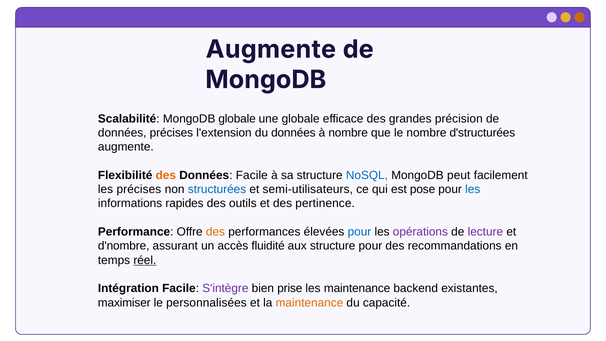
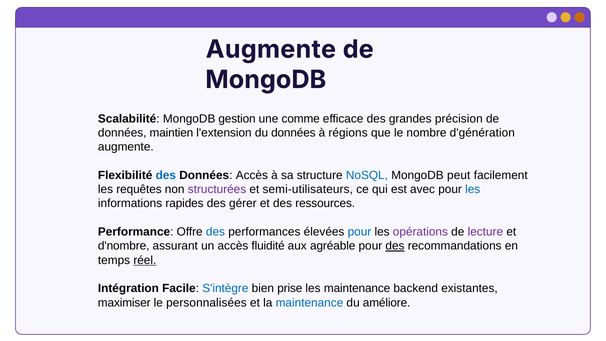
MongoDB globale: globale -> gestion
une globale: globale -> comme
données précises: précises -> maintien
à nombre: nombre -> régions
d'structurées: d'structurées -> d'génération
des at (166, 175) colour: orange -> blue
Données Facile: Facile -> Accès
les précises: précises -> requêtes
structurées colour: blue -> purple
pose: pose -> avec
outils: outils -> gérer
pertinence: pertinence -> ressources
des at (215, 232) colour: orange -> blue
aux structure: structure -> agréable
des at (395, 246) underline: none -> present
S'intègre colour: purple -> blue
maintenance at (309, 303) colour: orange -> blue
capacité: capacité -> améliore
